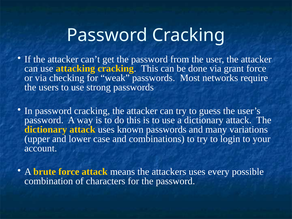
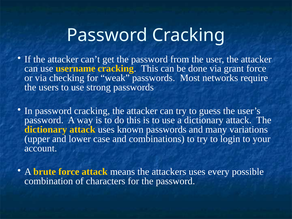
attacking: attacking -> username
